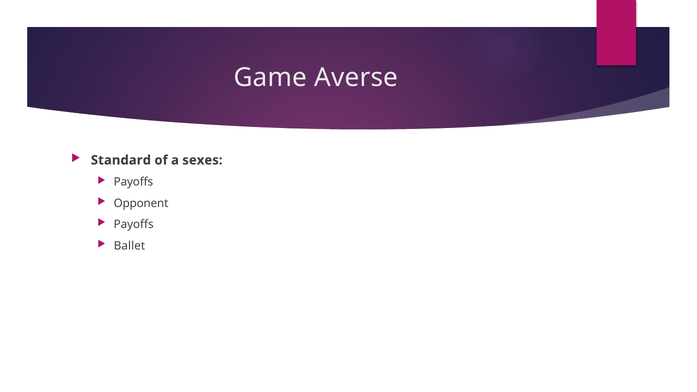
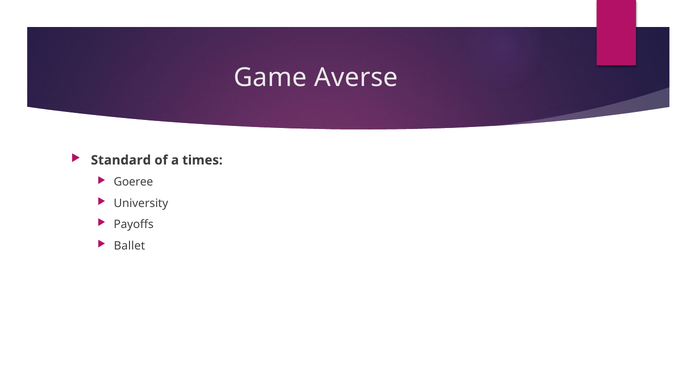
sexes: sexes -> times
Payoffs at (133, 182): Payoffs -> Goeree
Opponent: Opponent -> University
